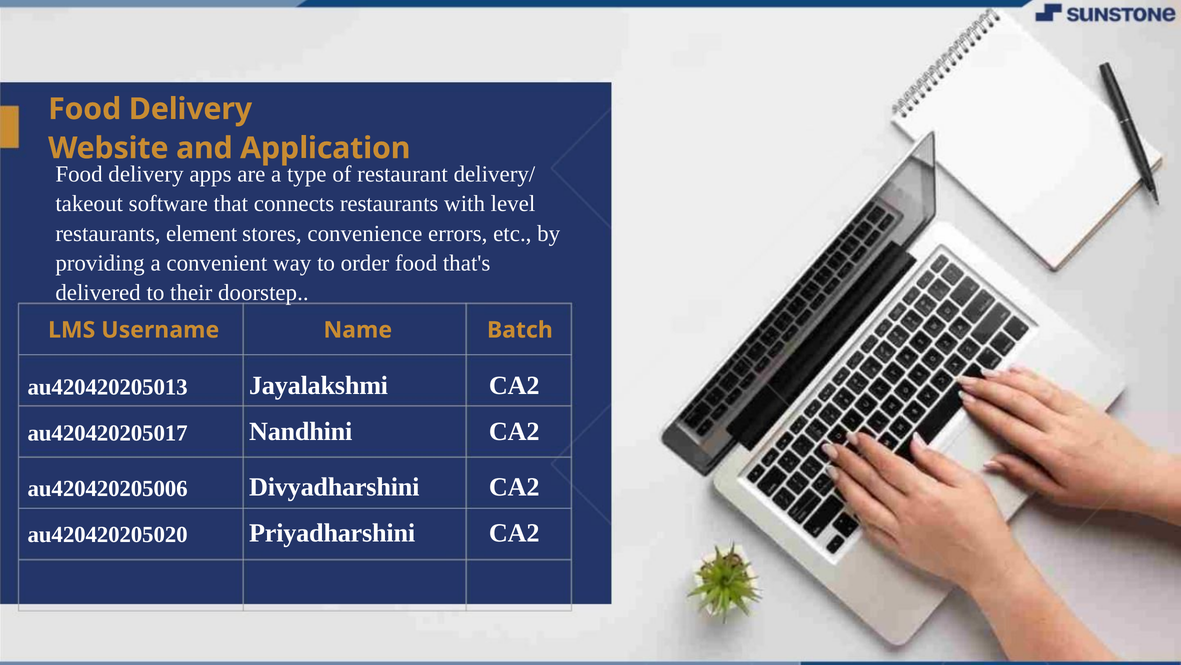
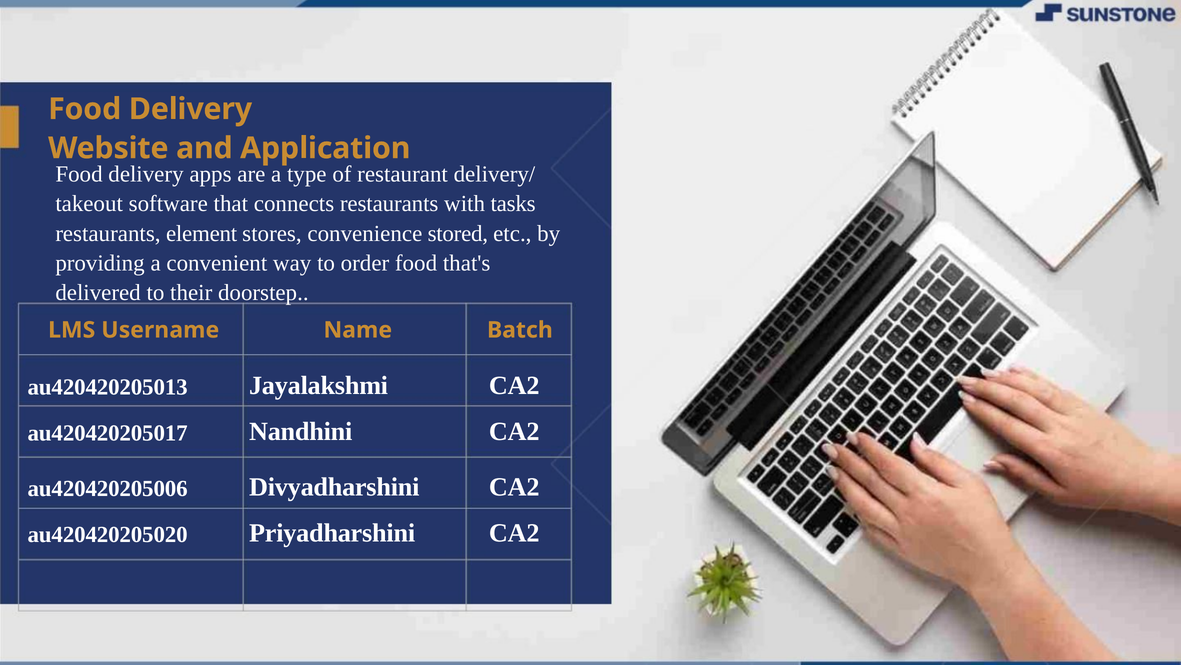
level: level -> tasks
errors: errors -> stored
